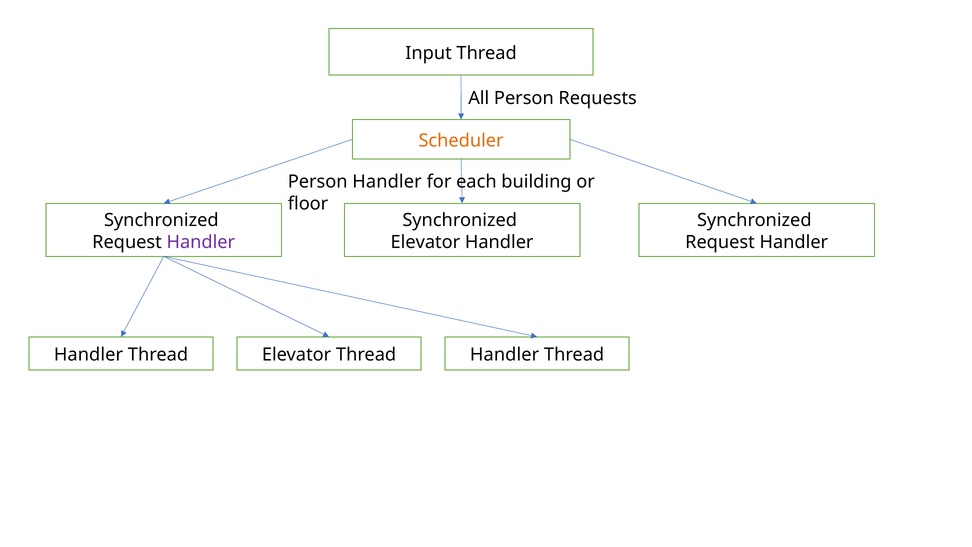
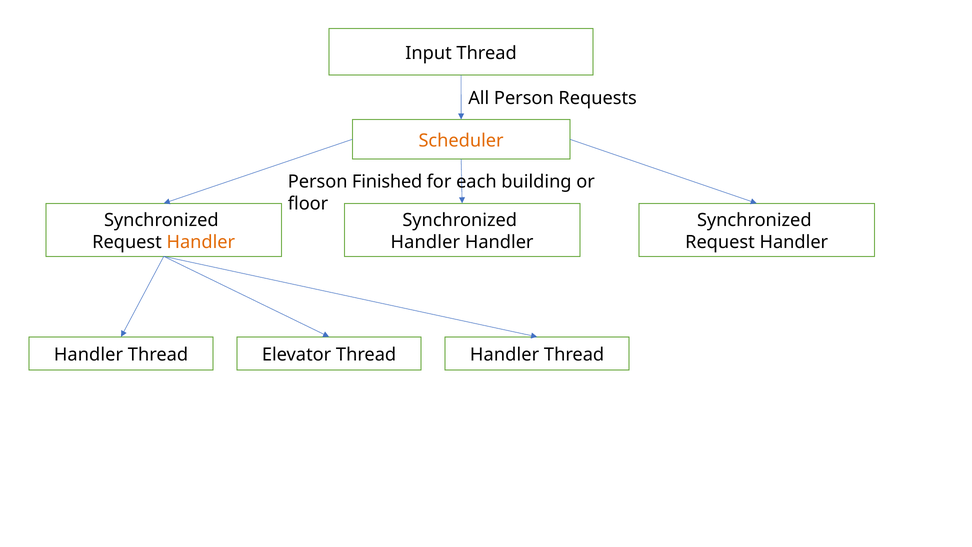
Person Handler: Handler -> Finished
Handler at (201, 242) colour: purple -> orange
Elevator at (425, 242): Elevator -> Handler
